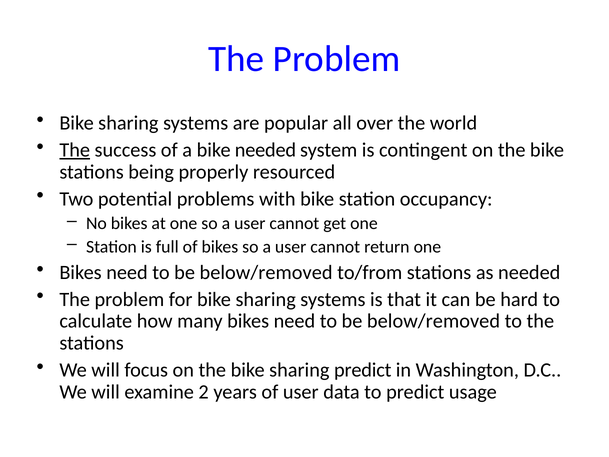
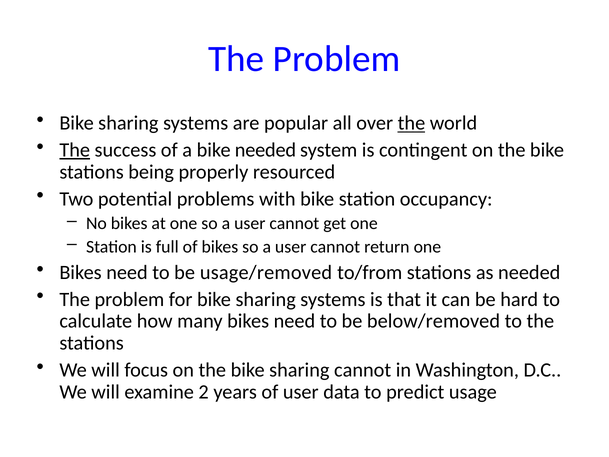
the at (411, 123) underline: none -> present
below/removed at (266, 272): below/removed -> usage/removed
sharing predict: predict -> cannot
